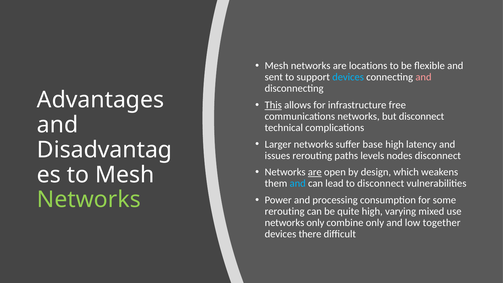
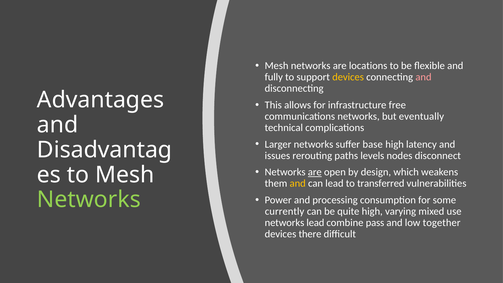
sent: sent -> fully
devices at (348, 77) colour: light blue -> yellow
This underline: present -> none
but disconnect: disconnect -> eventually
and at (298, 183) colour: light blue -> yellow
to disconnect: disconnect -> transferred
rerouting at (285, 211): rerouting -> currently
networks only: only -> lead
combine only: only -> pass
